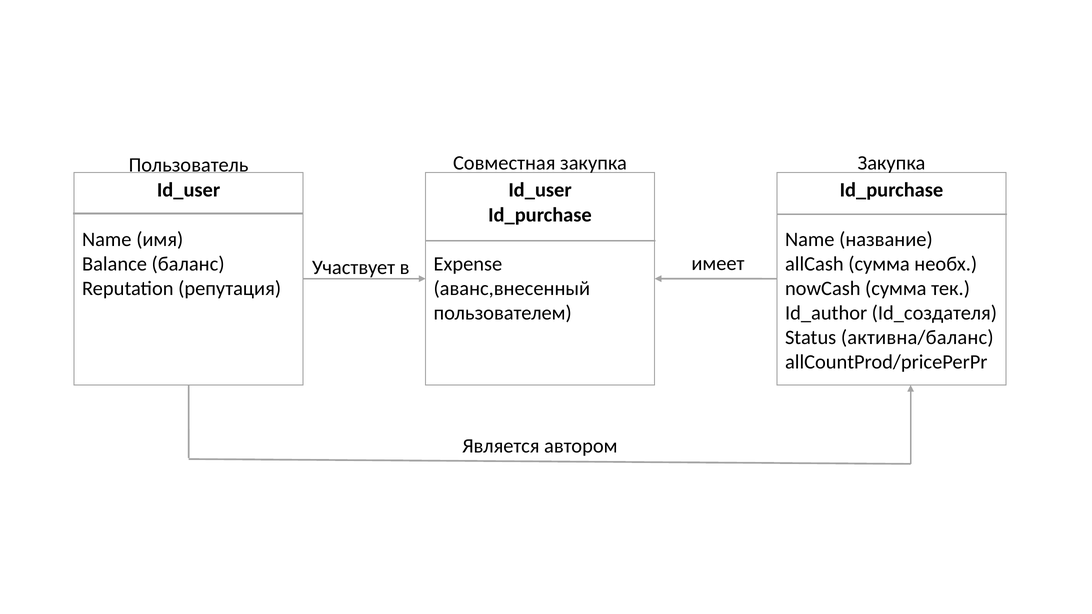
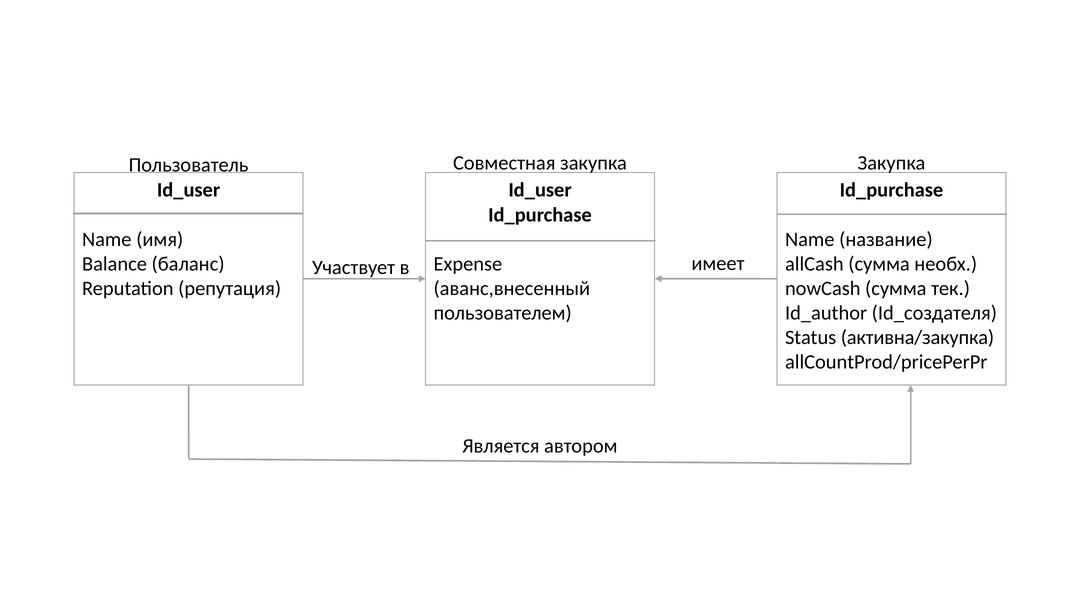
активна/баланс: активна/баланс -> активна/закупка
